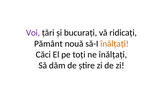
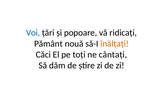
Voi colour: purple -> blue
bucurați: bucurați -> popoare
ne înălțați: înălțați -> cântați
